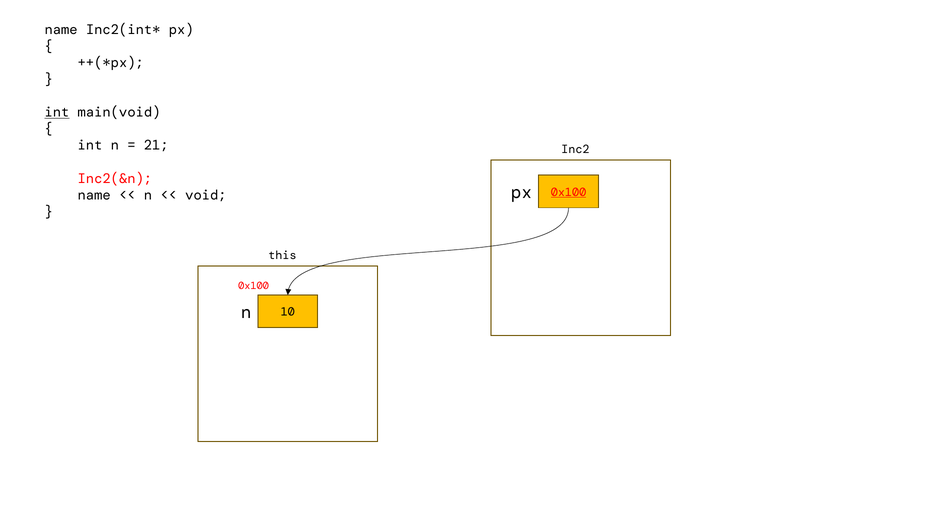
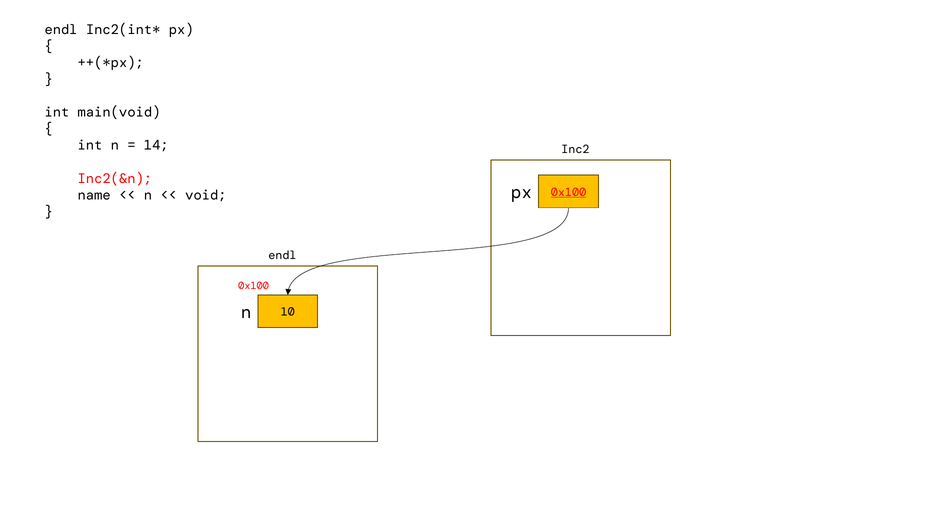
name at (61, 29): name -> endl
int at (57, 112) underline: present -> none
21: 21 -> 14
this at (282, 255): this -> endl
